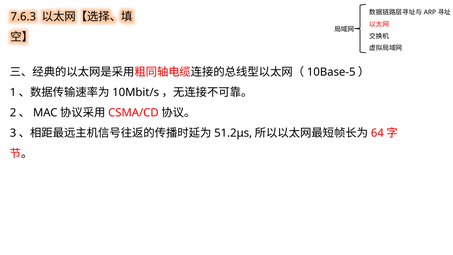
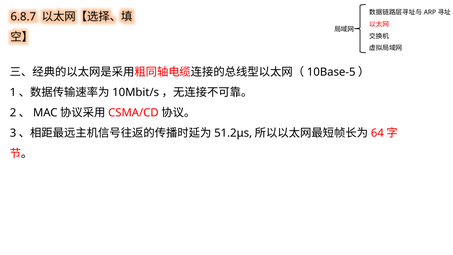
7.6.3: 7.6.3 -> 6.8.7
